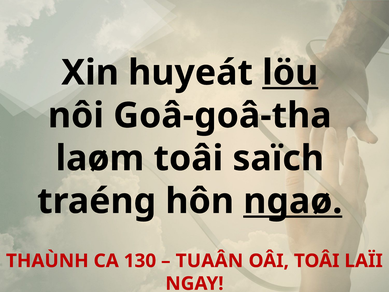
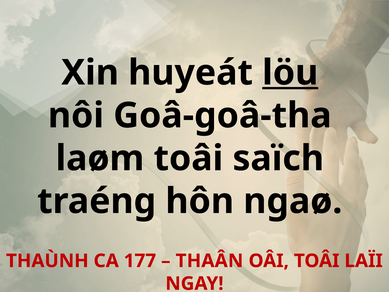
ngaø underline: present -> none
130: 130 -> 177
TUAÂN: TUAÂN -> THAÂN
